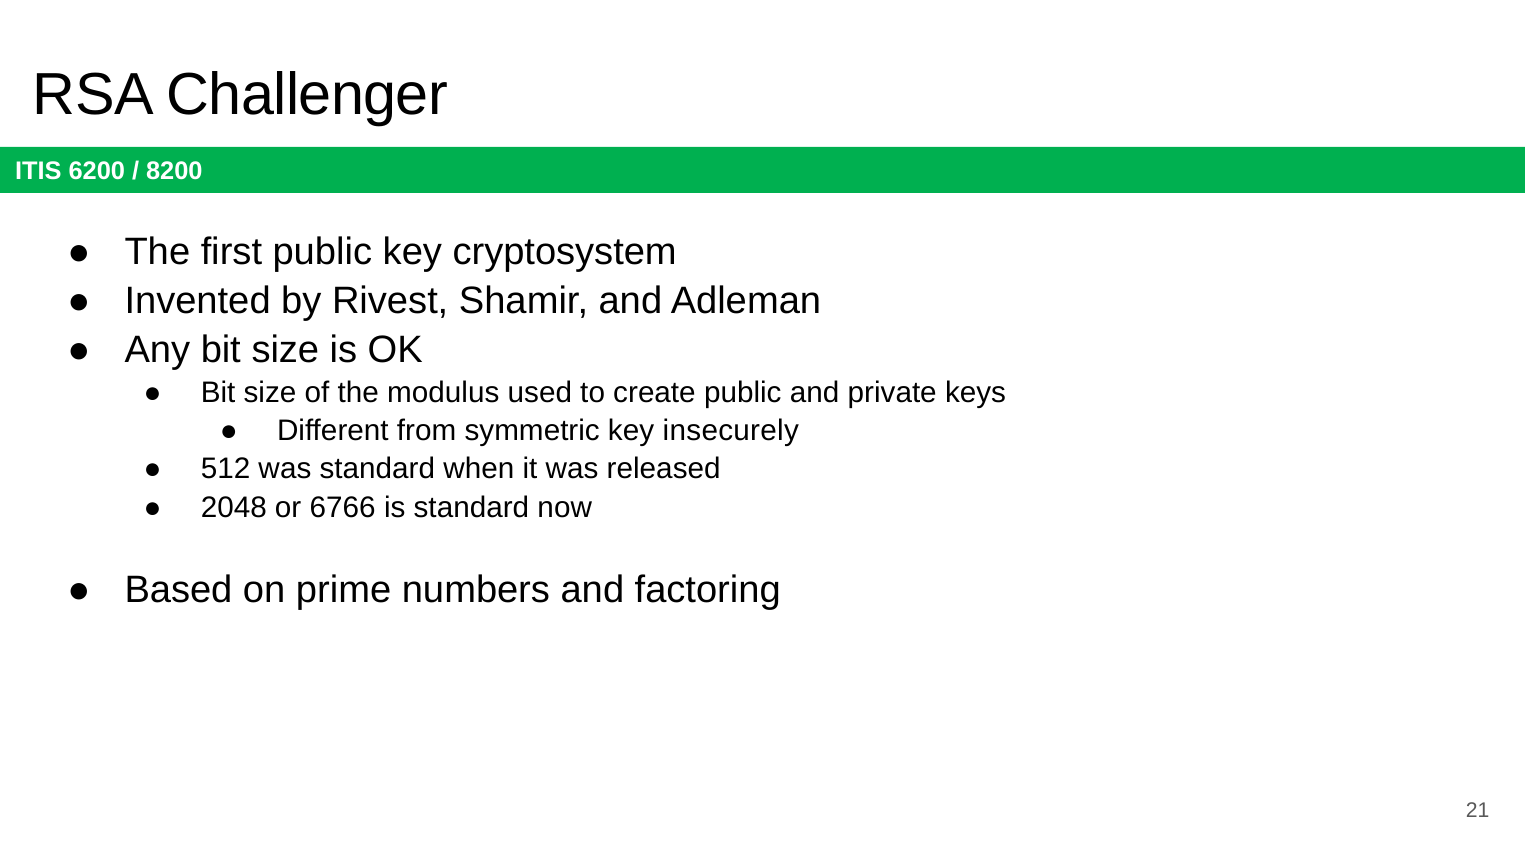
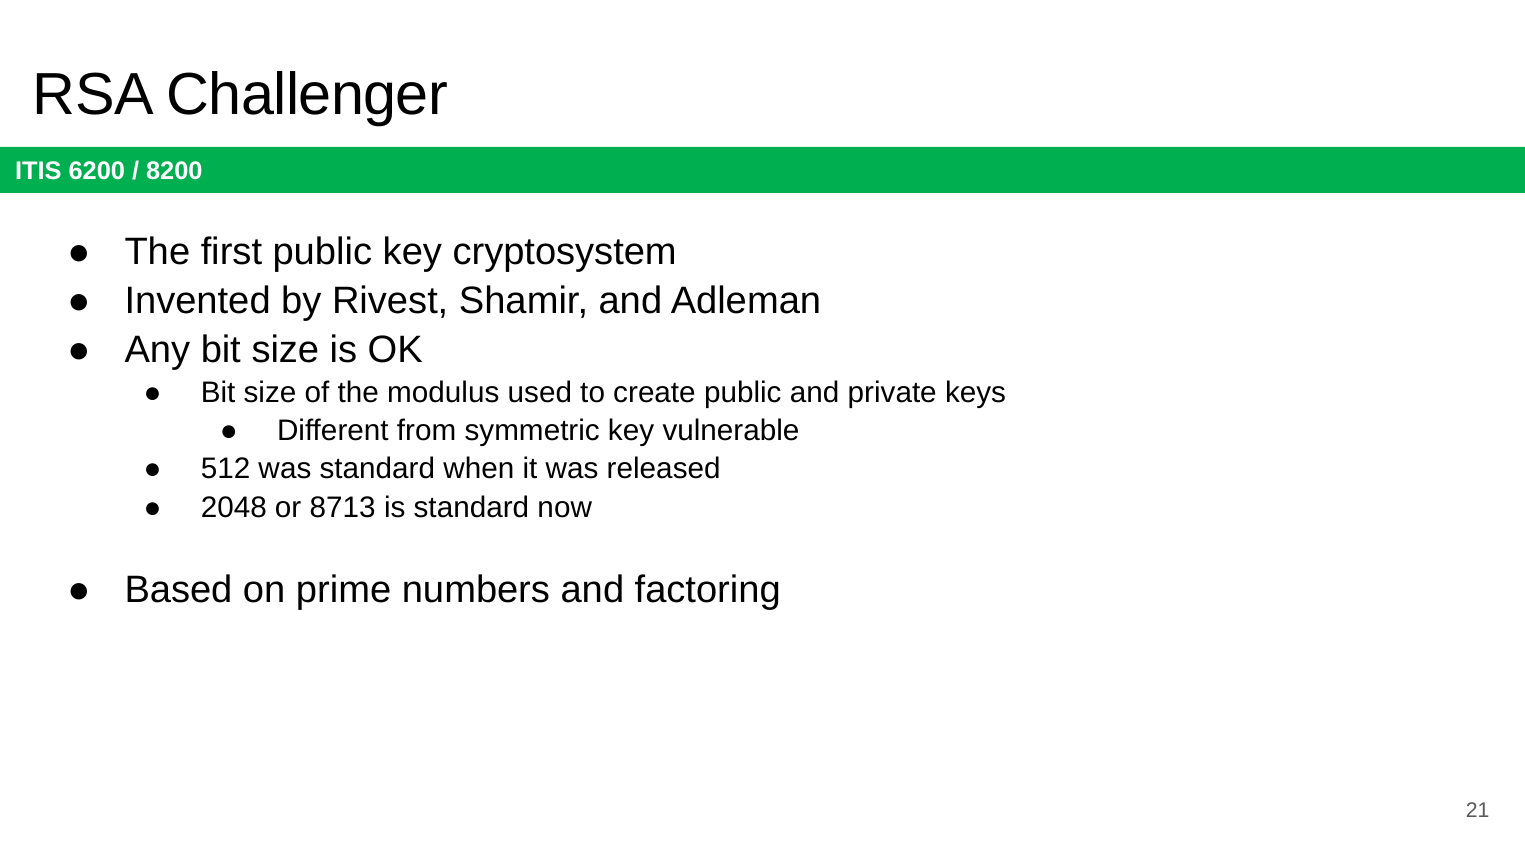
insecurely: insecurely -> vulnerable
6766: 6766 -> 8713
